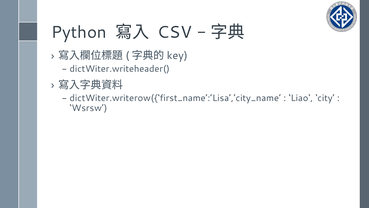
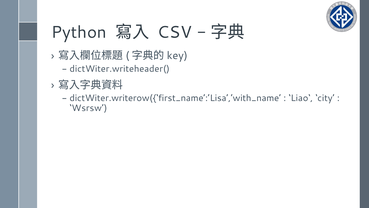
dictWiter.writerow({‘first_name’:’Lisa’,’city_name: dictWiter.writerow({‘first_name’:’Lisa’,’city_name -> dictWiter.writerow({‘first_name’:’Lisa’,’with_name
